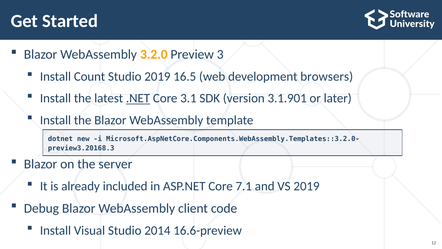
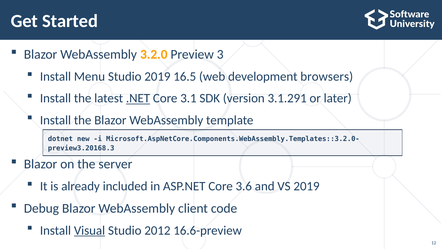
Count: Count -> Menu
3.1.901: 3.1.901 -> 3.1.291
7.1: 7.1 -> 3.6
Visual underline: none -> present
2014: 2014 -> 2012
